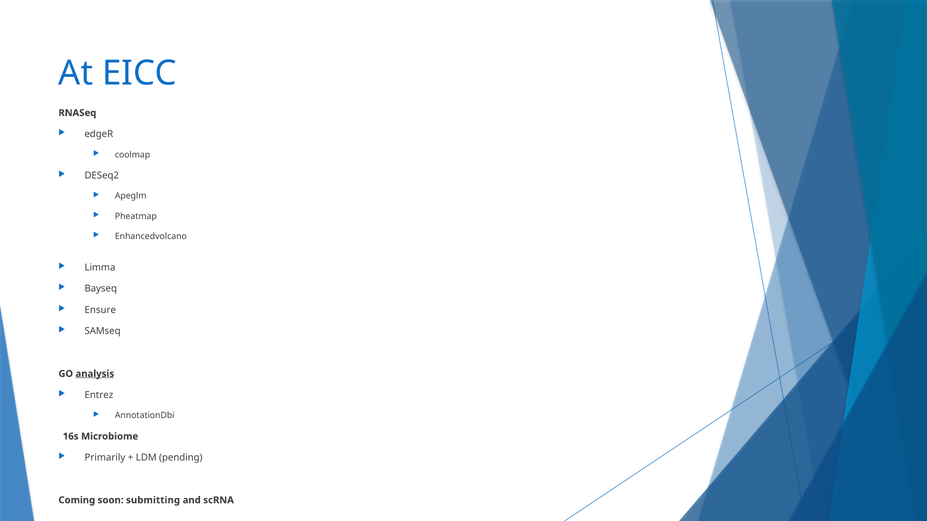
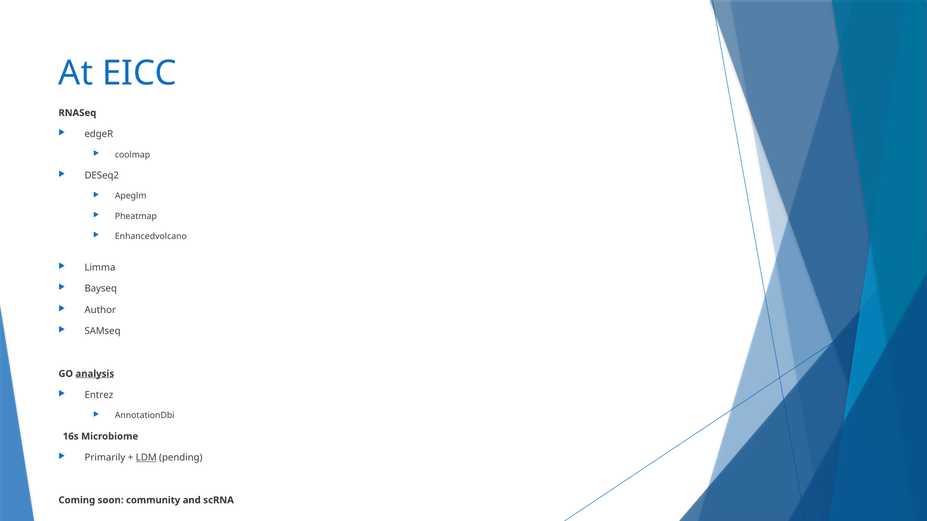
Ensure: Ensure -> Author
LDM underline: none -> present
submitting: submitting -> community
